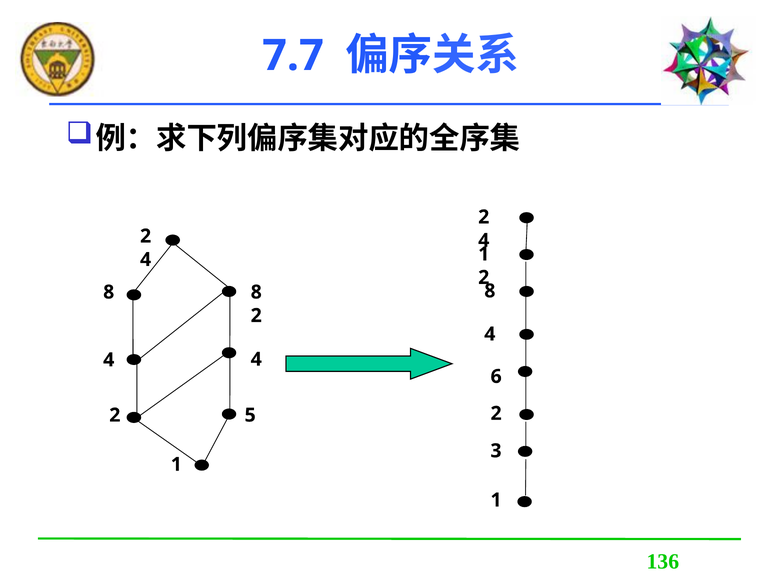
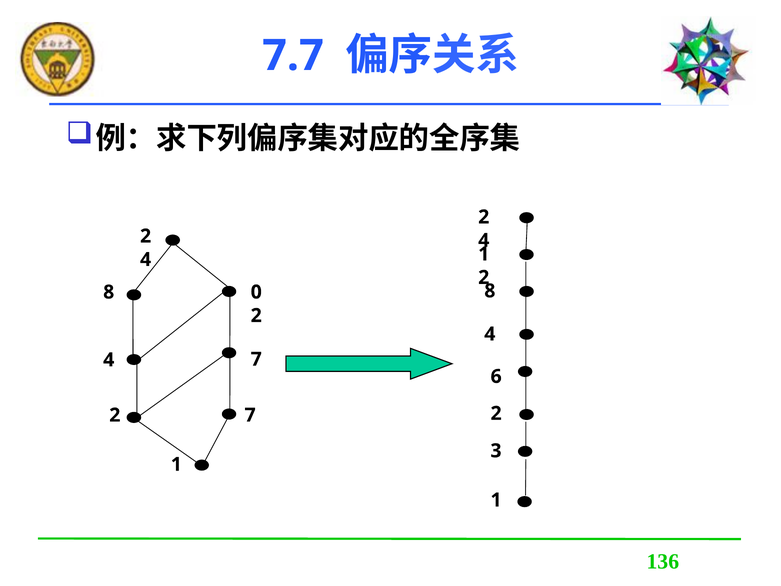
8 8: 8 -> 0
4 4: 4 -> 7
2 5: 5 -> 7
